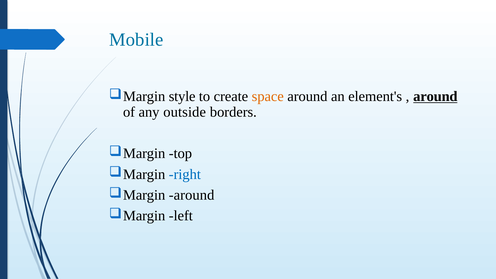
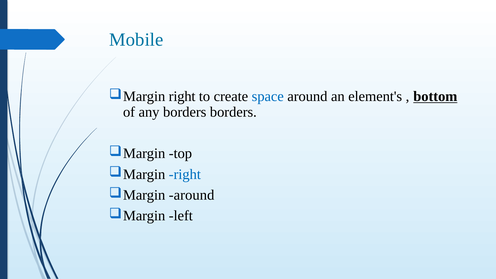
style at (182, 96): style -> right
space colour: orange -> blue
around at (435, 96): around -> bottom
any outside: outside -> borders
